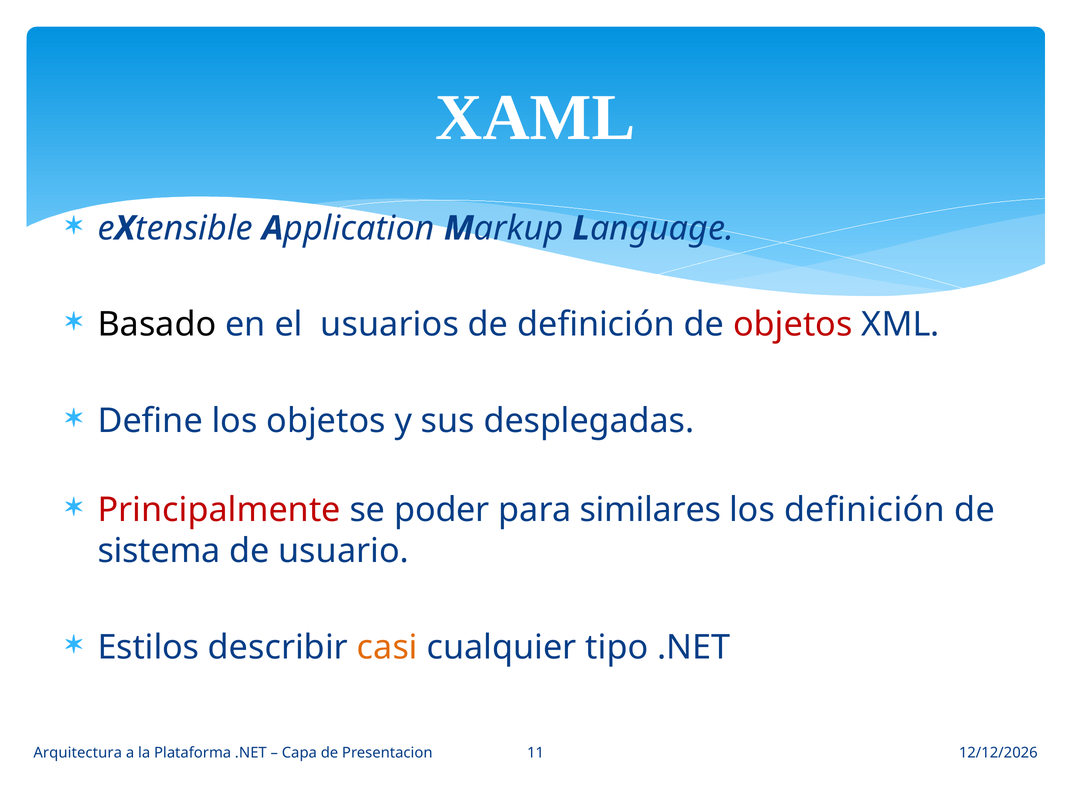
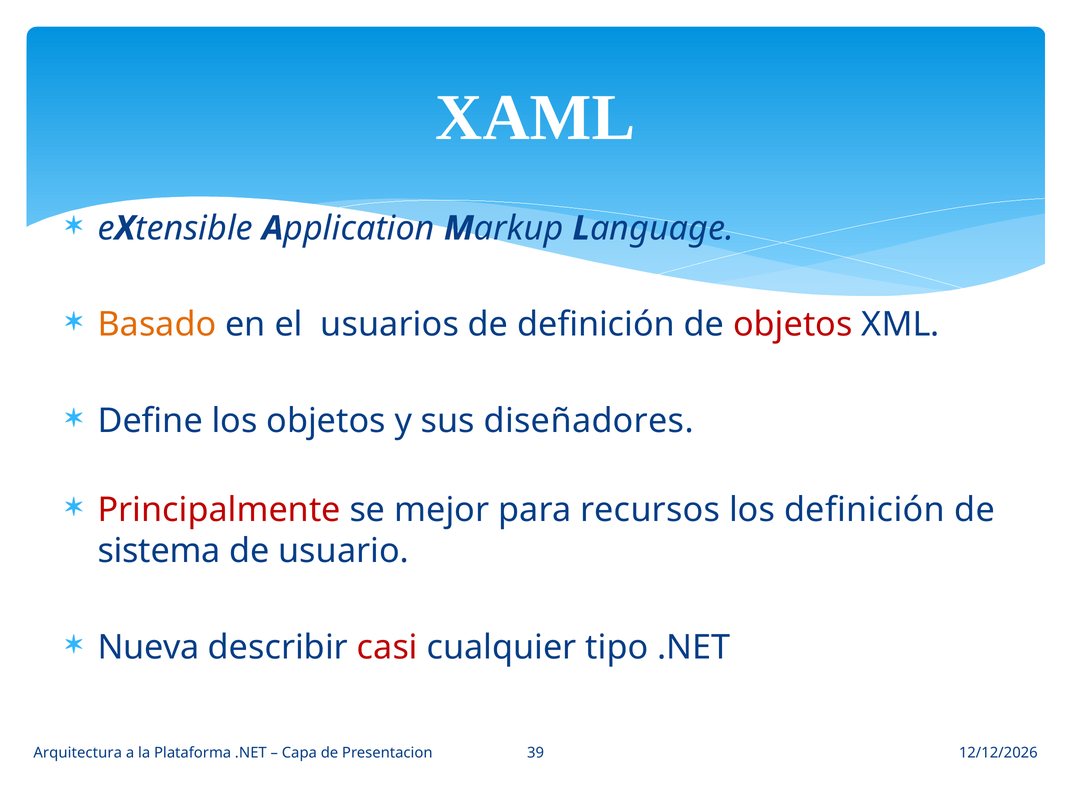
Basado colour: black -> orange
desplegadas: desplegadas -> diseñadores
poder: poder -> mejor
similares: similares -> recursos
Estilos: Estilos -> Nueva
casi colour: orange -> red
11: 11 -> 39
